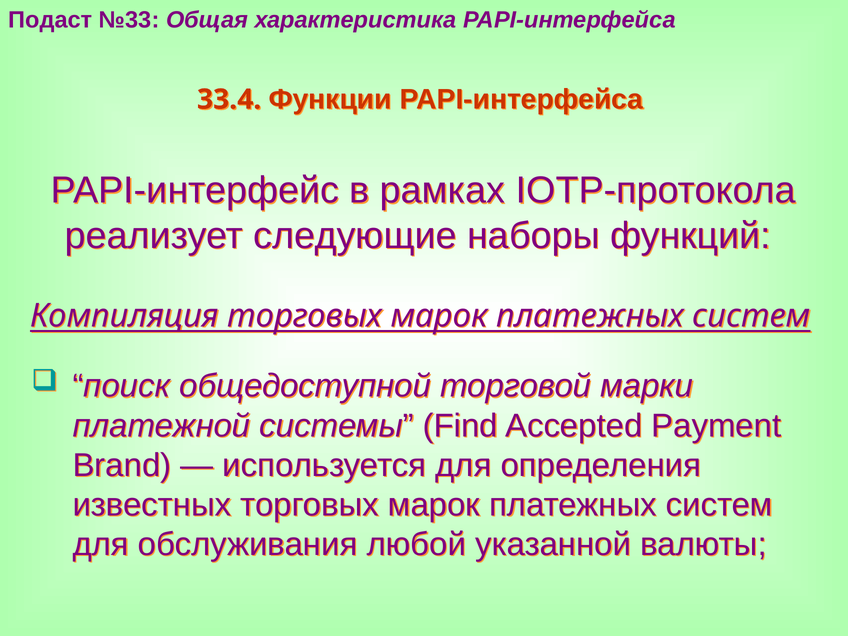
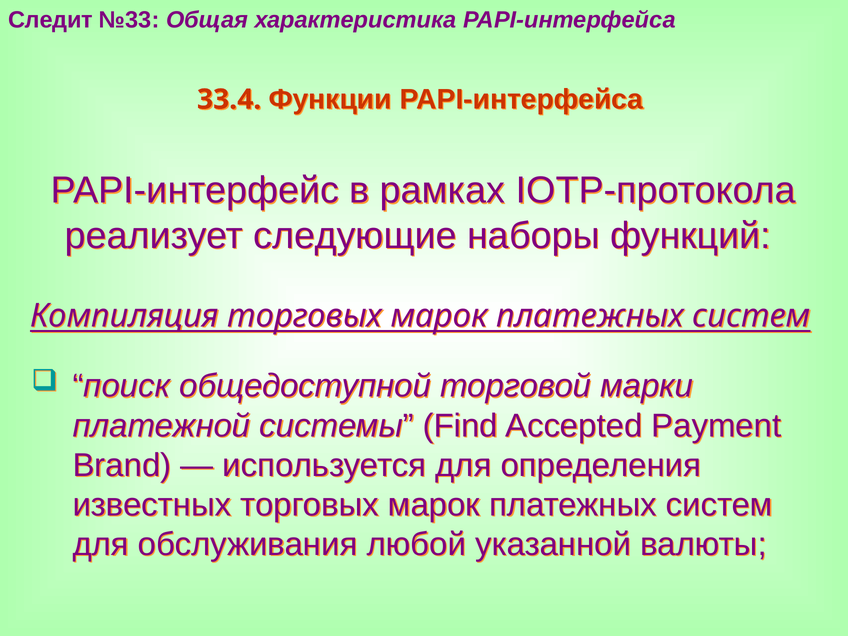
Подаст: Подаст -> Следит
